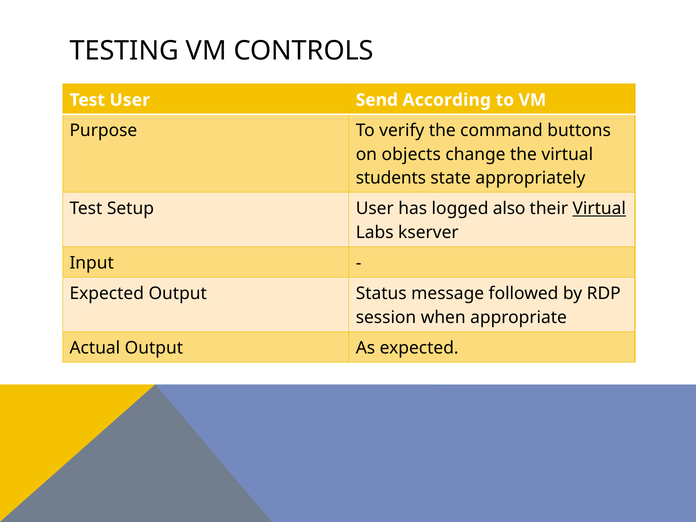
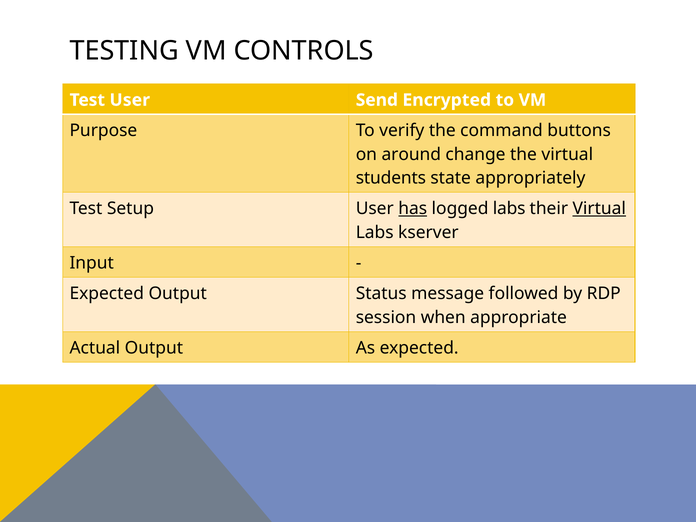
According: According -> Encrypted
objects: objects -> around
has underline: none -> present
logged also: also -> labs
